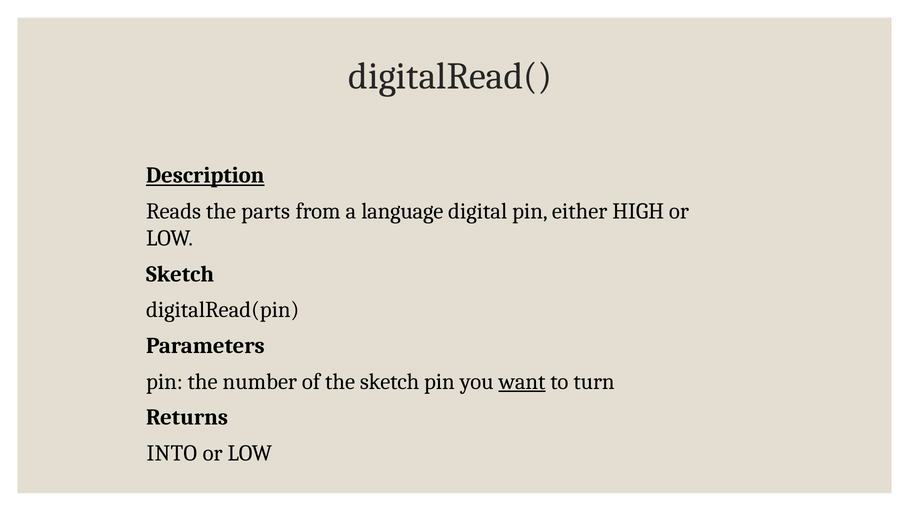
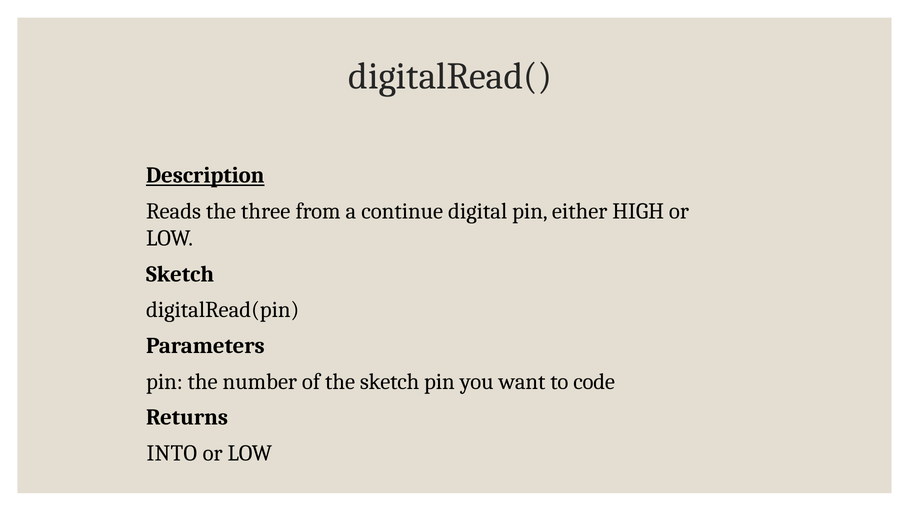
parts: parts -> three
language: language -> continue
want underline: present -> none
turn: turn -> code
